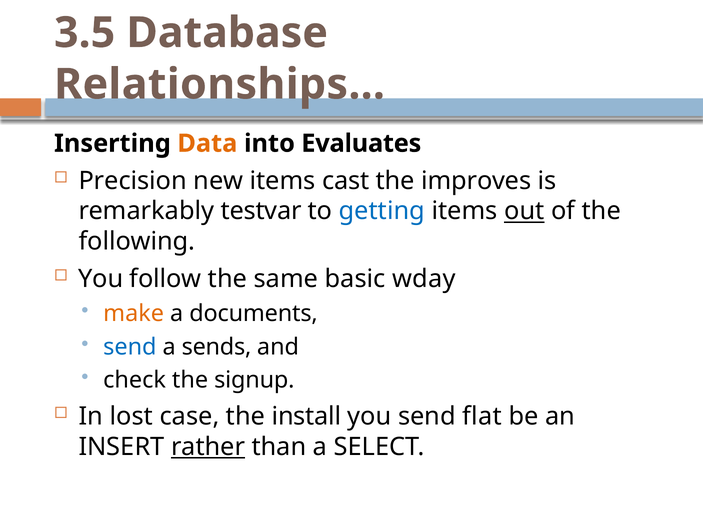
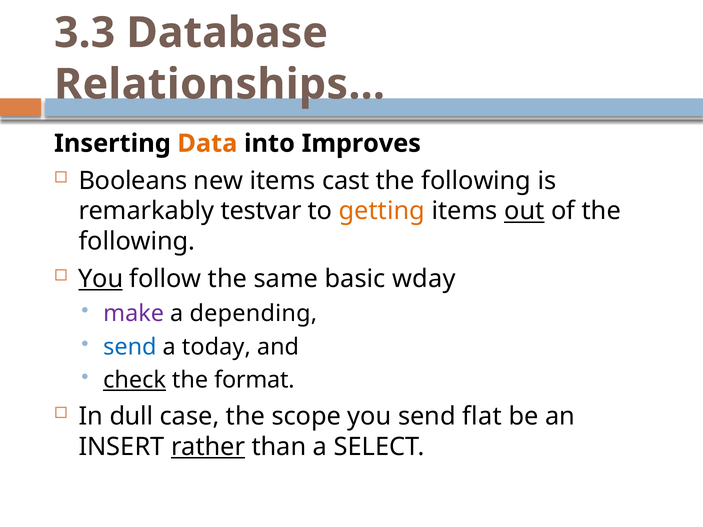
3.5: 3.5 -> 3.3
Evaluates: Evaluates -> Improves
Precision: Precision -> Booleans
improves at (476, 181): improves -> following
getting colour: blue -> orange
You at (101, 279) underline: none -> present
make colour: orange -> purple
documents: documents -> depending
sends: sends -> today
check underline: none -> present
signup: signup -> format
lost: lost -> dull
install: install -> scope
